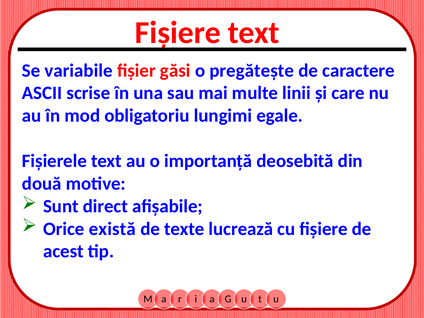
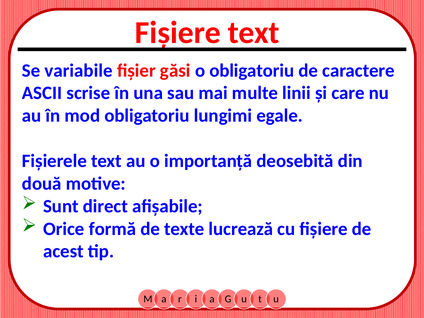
o pregătește: pregătește -> obligatoriu
există: există -> formă
